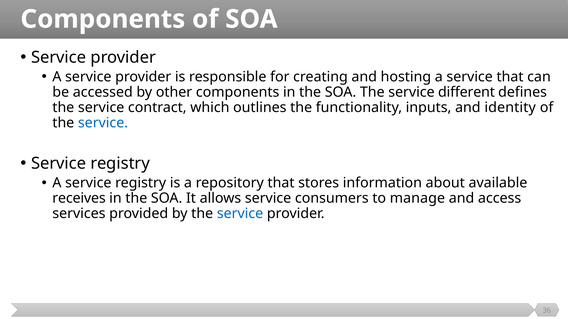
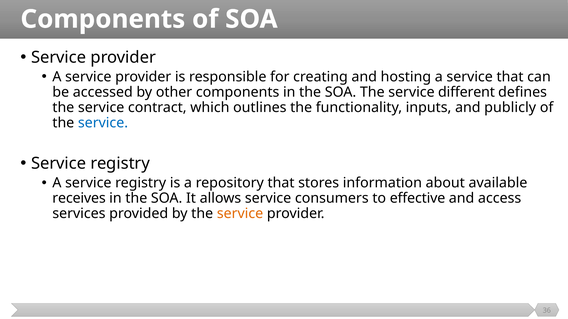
identity: identity -> publicly
manage: manage -> effective
service at (240, 214) colour: blue -> orange
